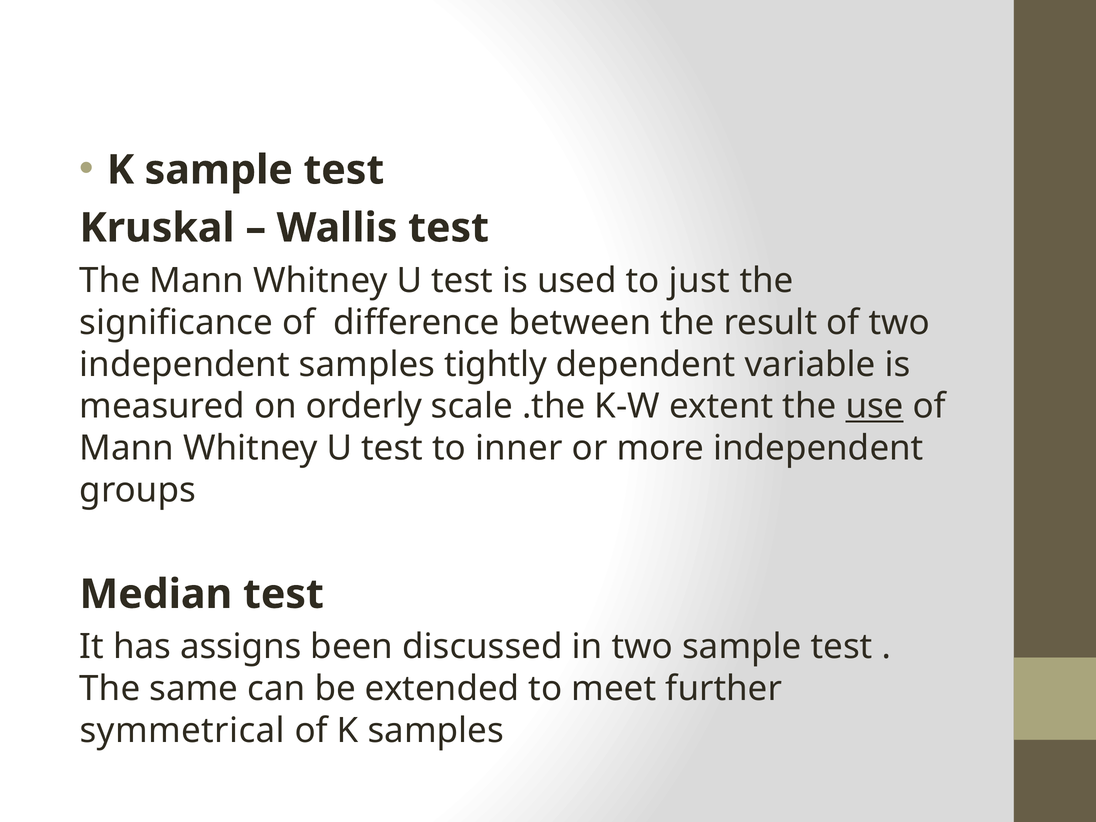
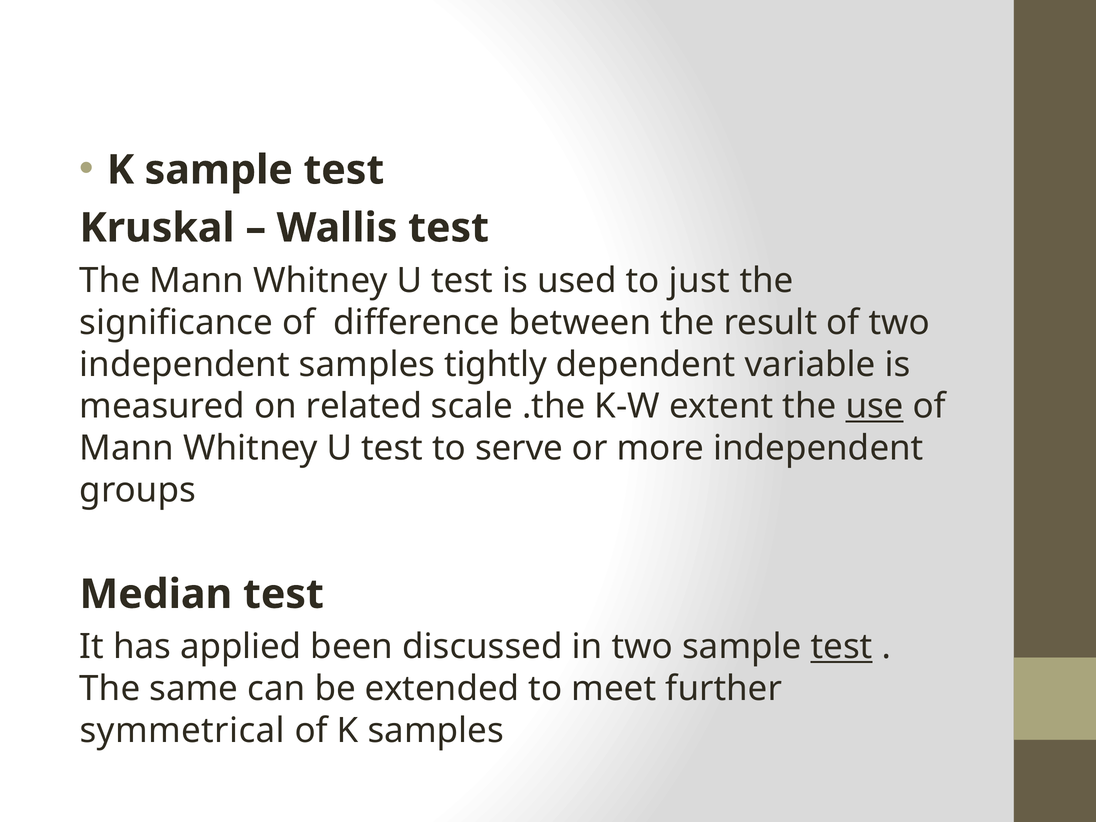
orderly: orderly -> related
inner: inner -> serve
assigns: assigns -> applied
test at (842, 647) underline: none -> present
